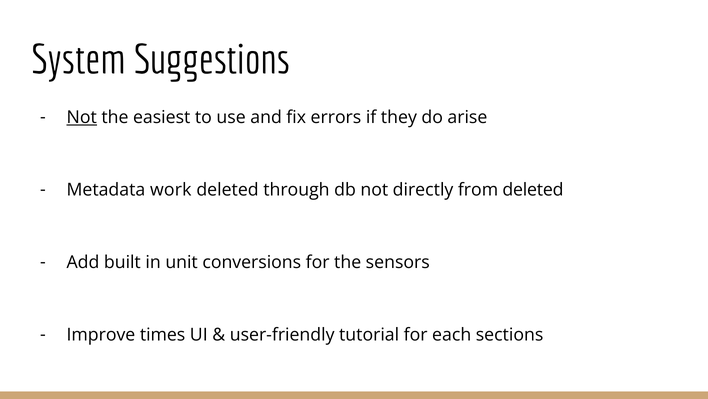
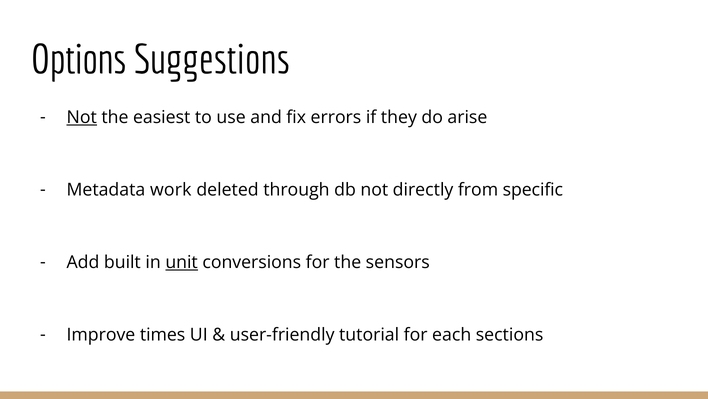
System: System -> Options
from deleted: deleted -> specific
unit underline: none -> present
